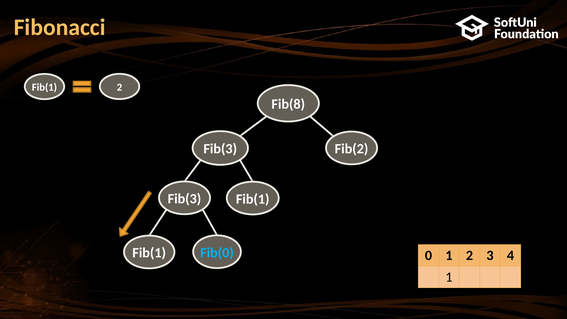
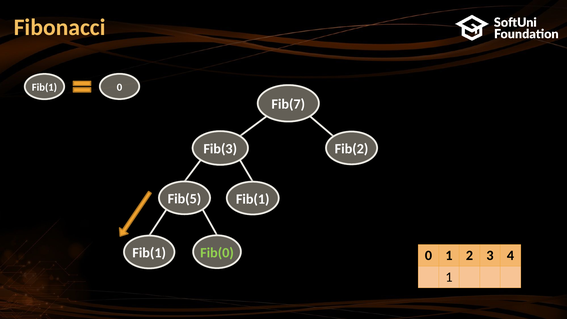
Fib(1 2: 2 -> 0
Fib(8: Fib(8 -> Fib(7
Fib(3 at (184, 199): Fib(3 -> Fib(5
Fib(0 colour: light blue -> light green
